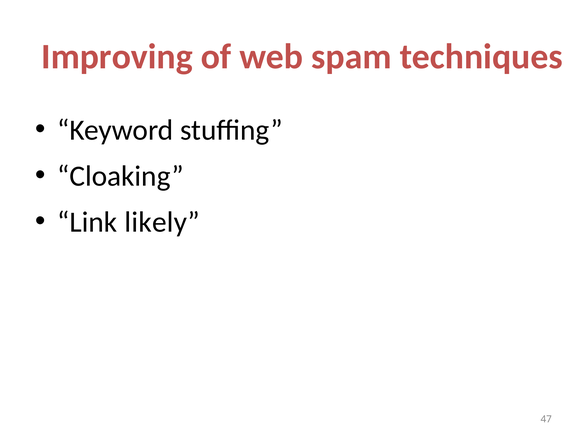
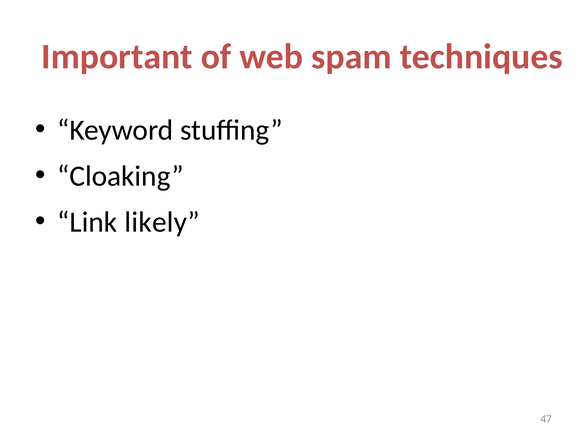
Improving: Improving -> Important
